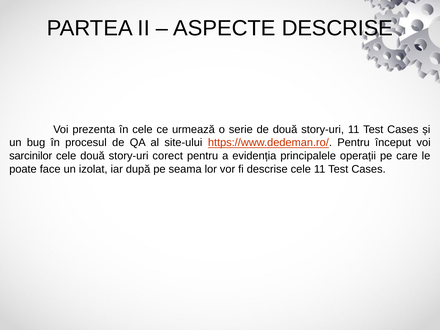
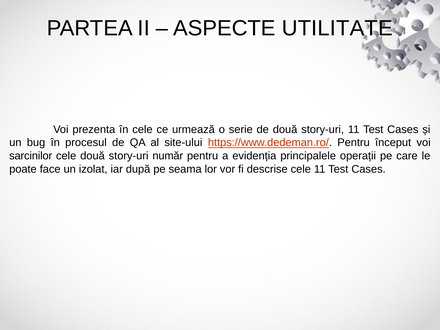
ASPECTE DESCRISE: DESCRISE -> UTILITATE
corect: corect -> număr
